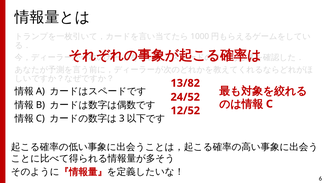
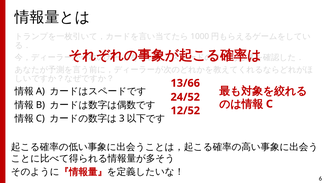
13/82: 13/82 -> 13/66
